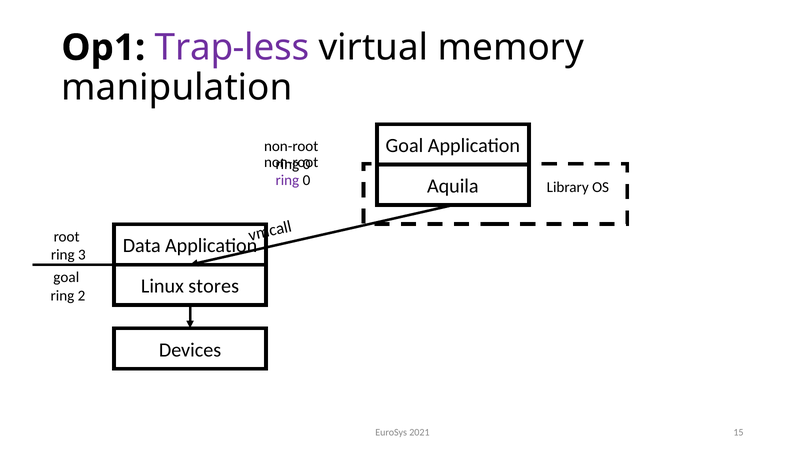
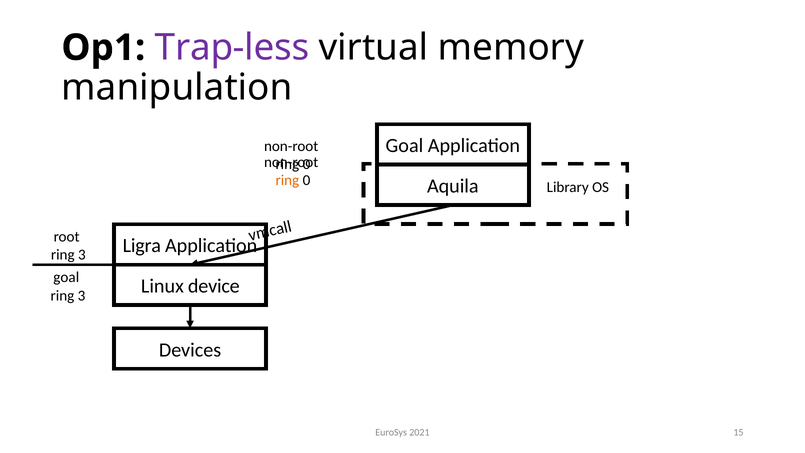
ring at (287, 180) colour: purple -> orange
Data: Data -> Ligra
stores: stores -> device
2 at (82, 295): 2 -> 3
